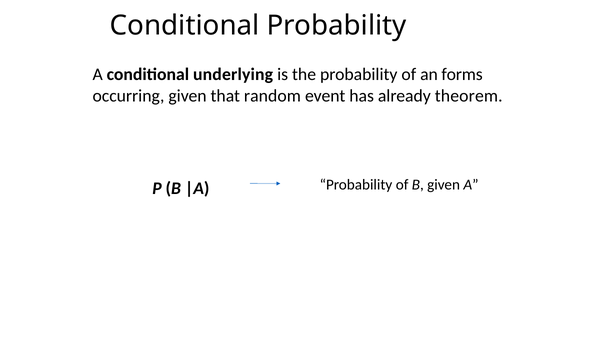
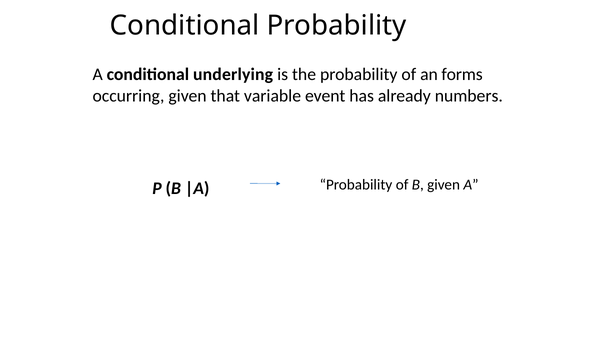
random: random -> variable
theorem: theorem -> numbers
